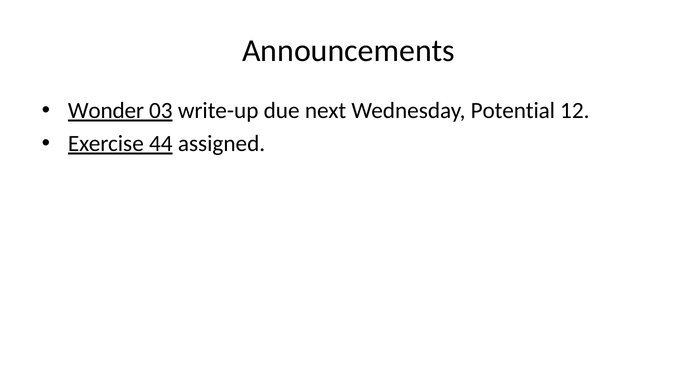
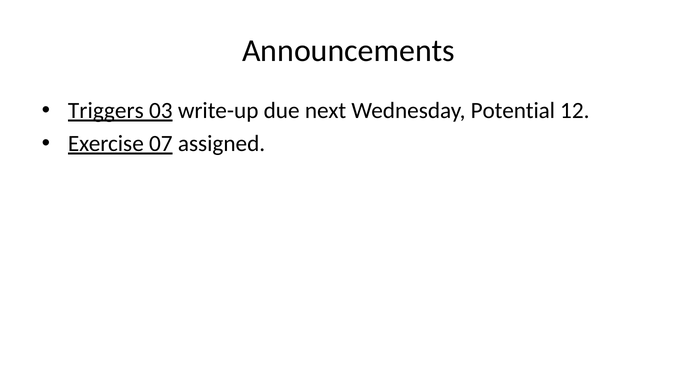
Wonder: Wonder -> Triggers
44: 44 -> 07
